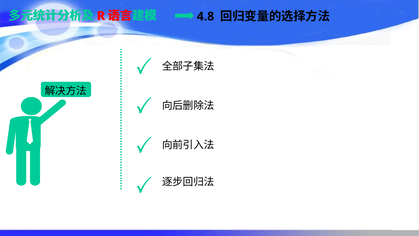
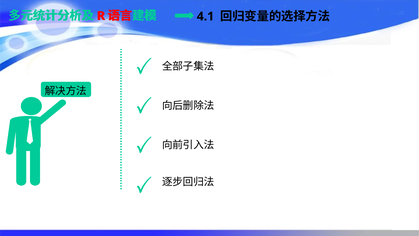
4.8: 4.8 -> 4.1
